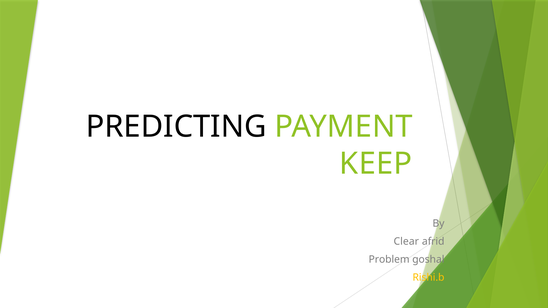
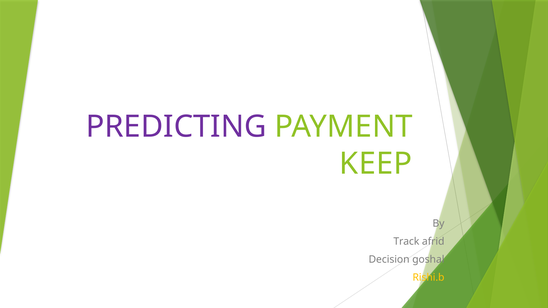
PREDICTING colour: black -> purple
Clear: Clear -> Track
Problem: Problem -> Decision
